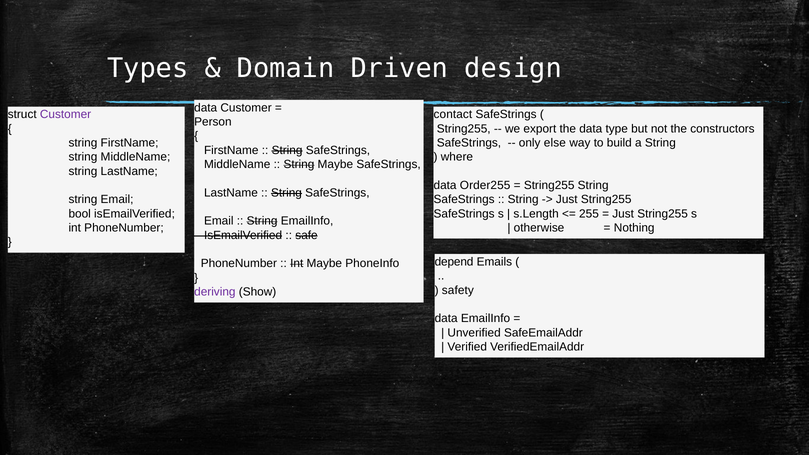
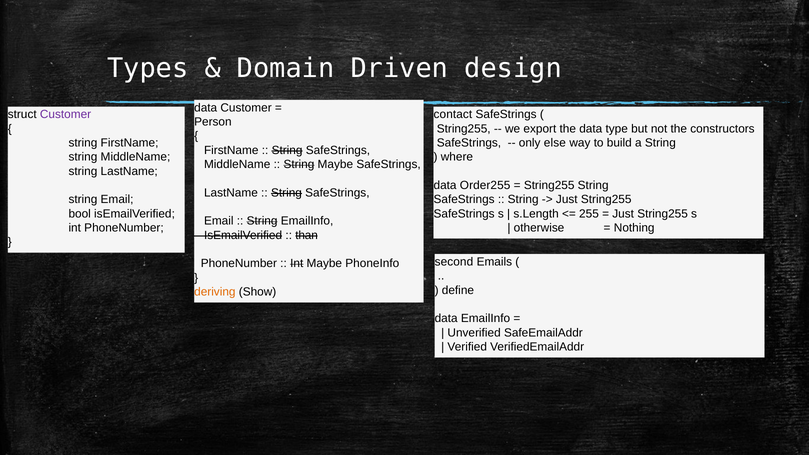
safe: safe -> than
depend: depend -> second
safety: safety -> define
deriving colour: purple -> orange
